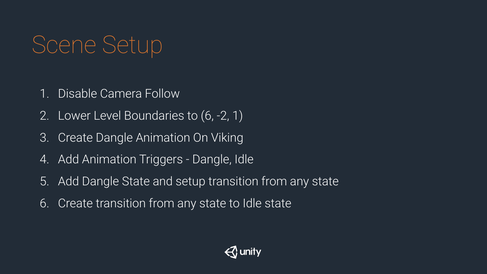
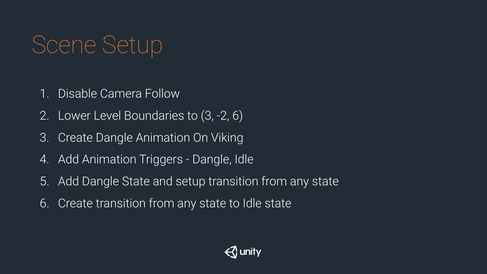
to 6: 6 -> 3
-2 1: 1 -> 6
